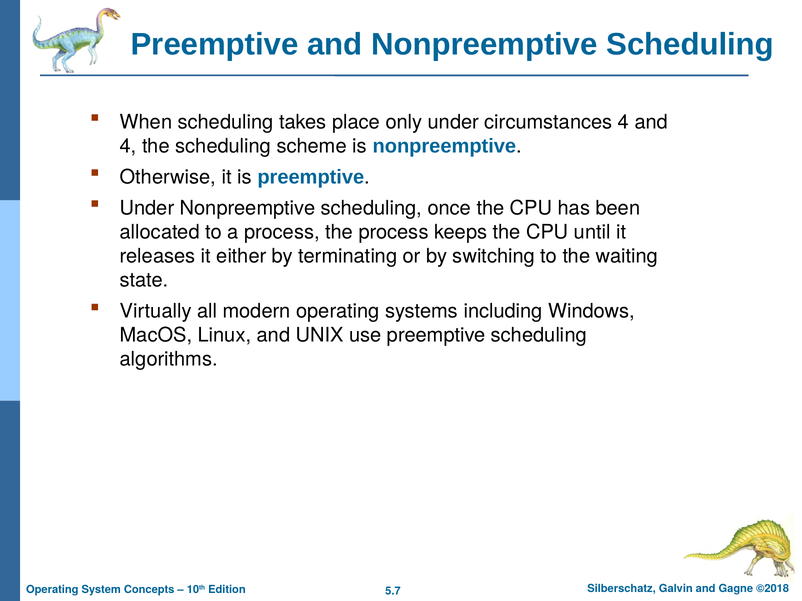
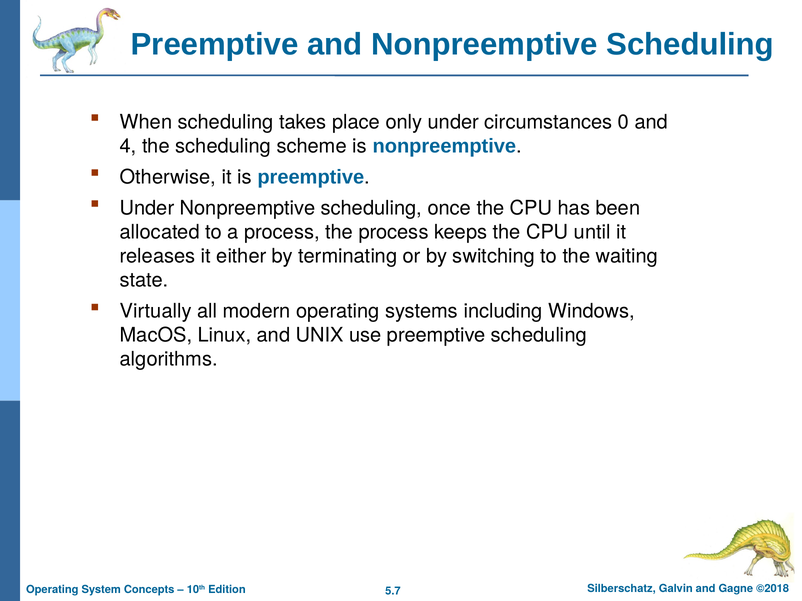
circumstances 4: 4 -> 0
